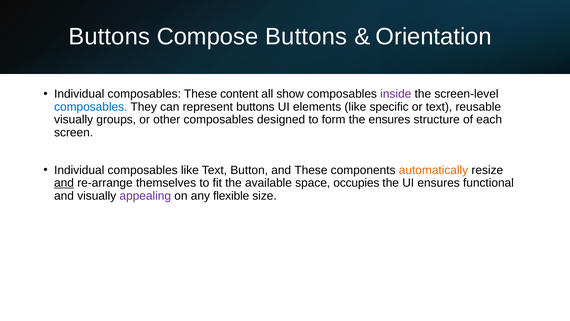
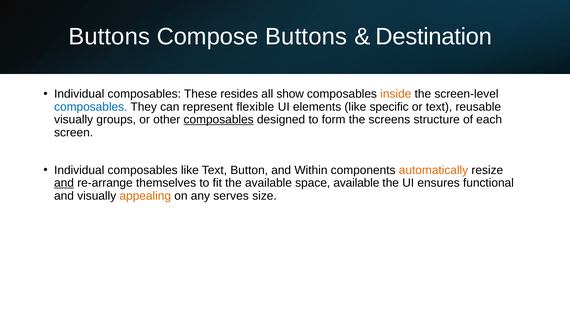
Orientation: Orientation -> Destination
content: content -> resides
inside colour: purple -> orange
represent buttons: buttons -> flexible
composables at (219, 120) underline: none -> present
the ensures: ensures -> screens
and These: These -> Within
space occupies: occupies -> available
appealing colour: purple -> orange
flexible: flexible -> serves
